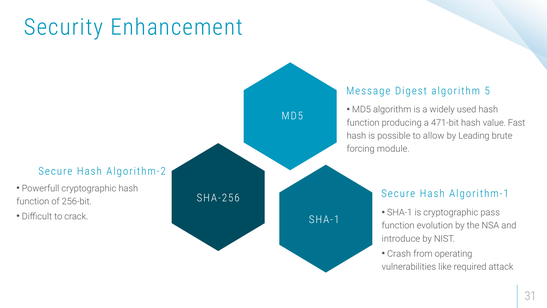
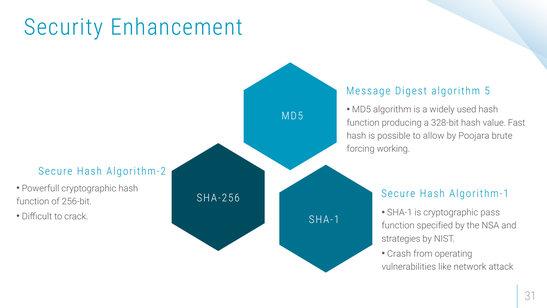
471-bit: 471-bit -> 328-bit
Leading: Leading -> Poojara
module: module -> working
evolution: evolution -> specified
introduce: introduce -> strategies
required: required -> network
